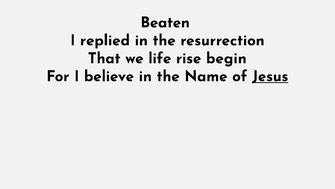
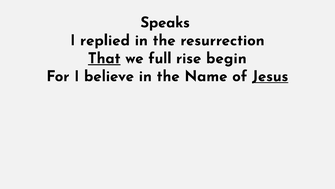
Beaten: Beaten -> Speaks
That underline: none -> present
life: life -> full
